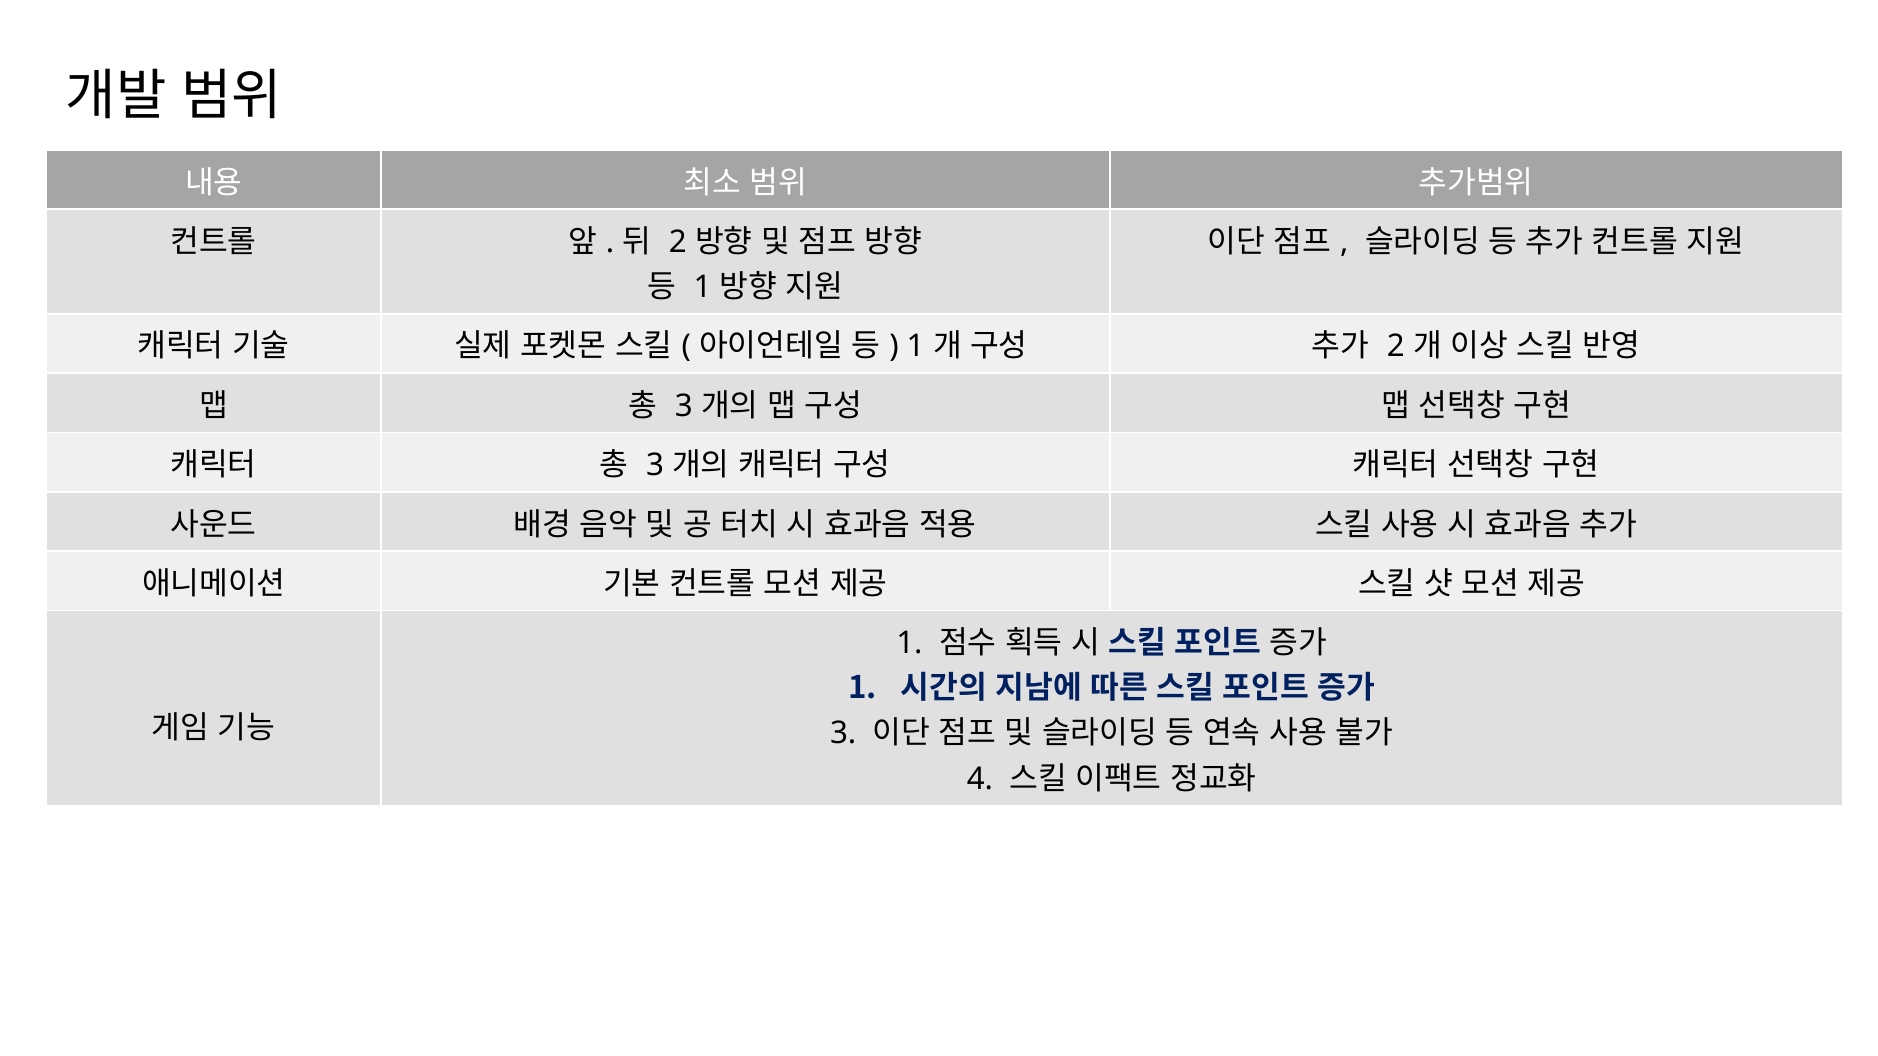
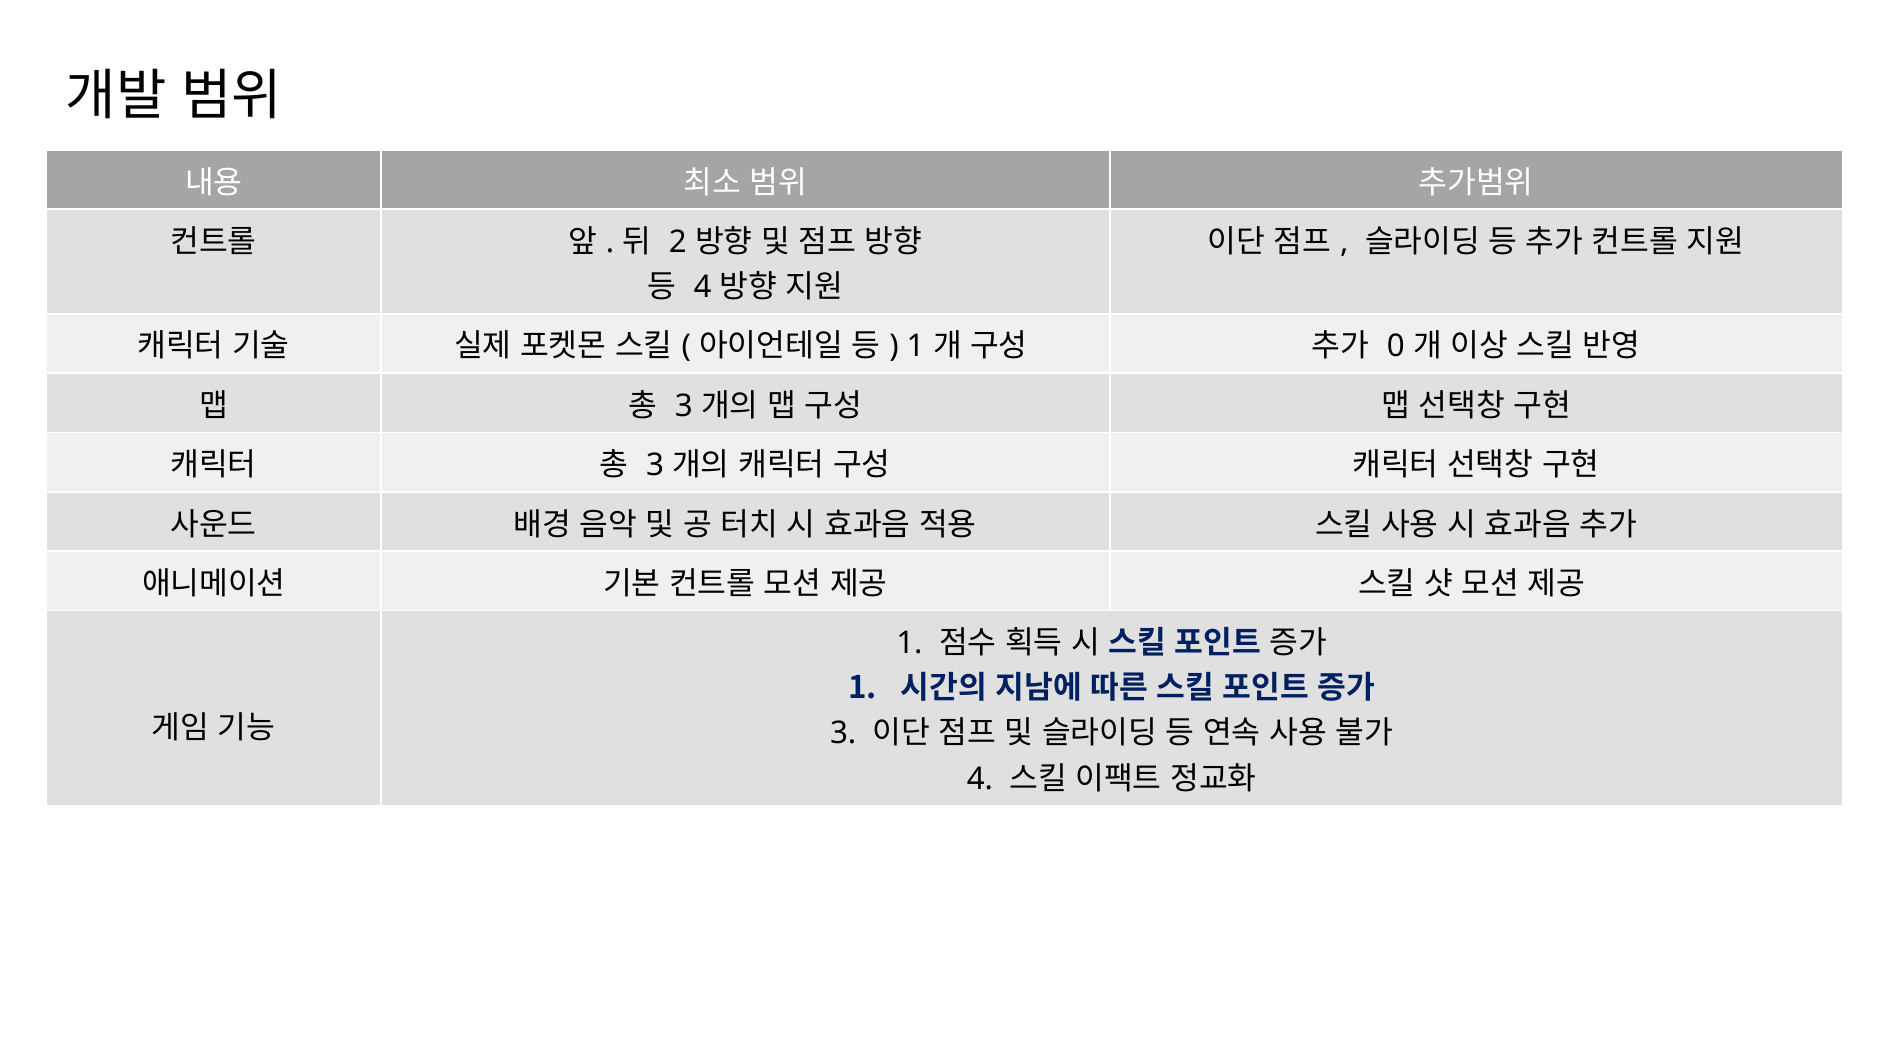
1 at (703, 287): 1 -> 4
2 at (1396, 347): 2 -> 0
